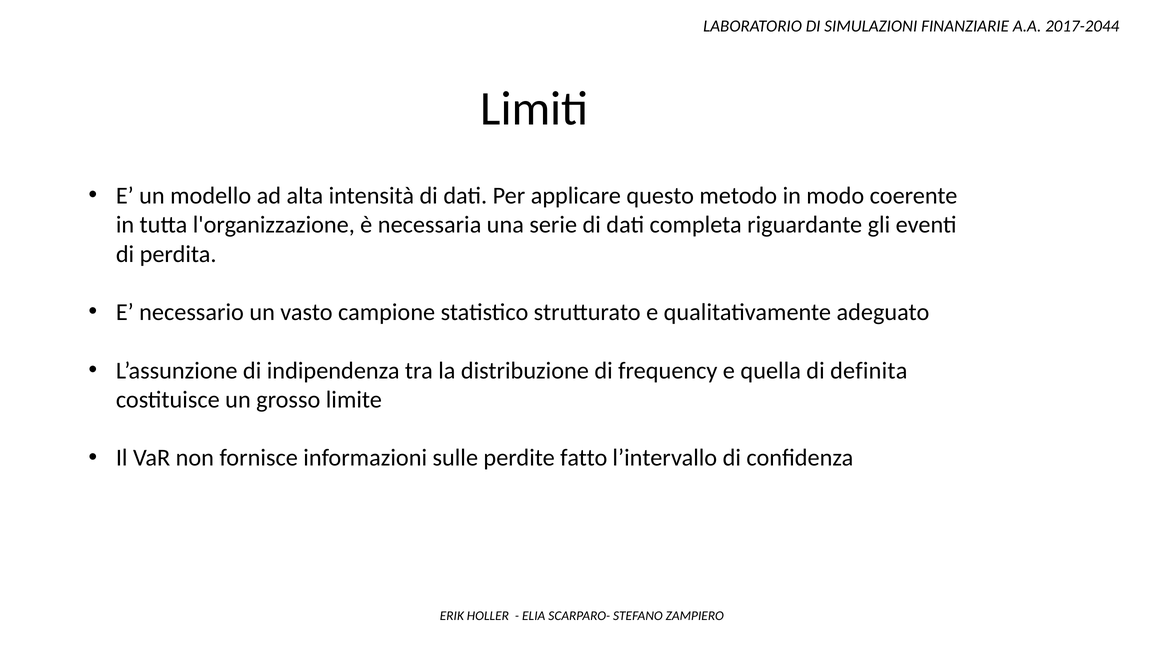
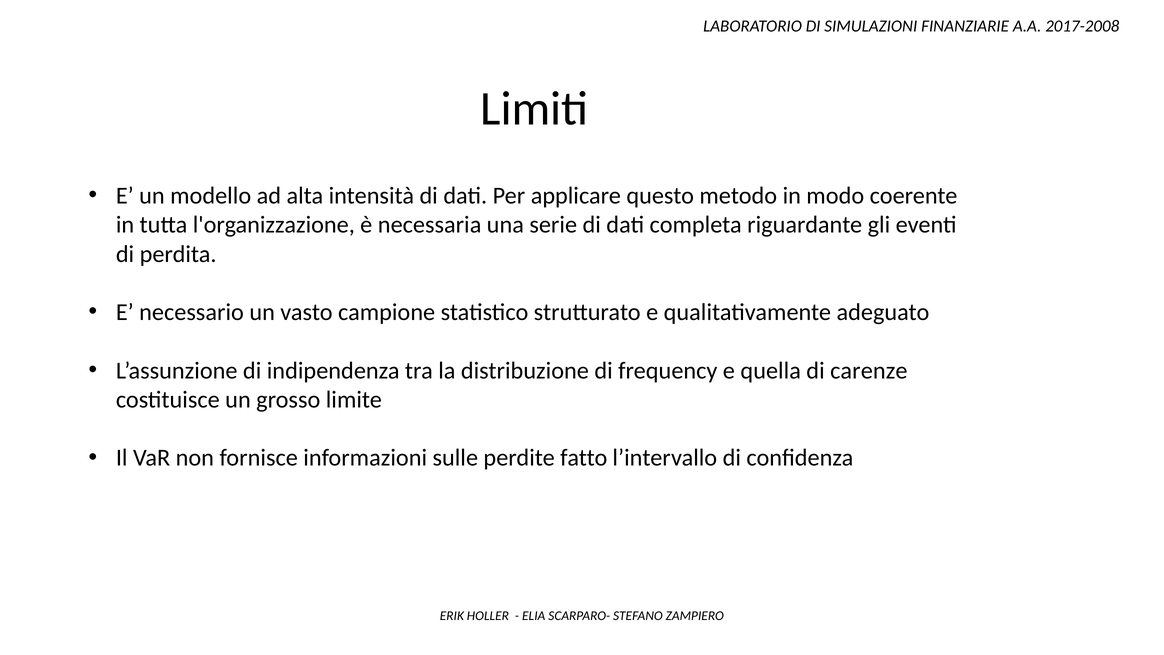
2017-2044: 2017-2044 -> 2017-2008
definita: definita -> carenze
